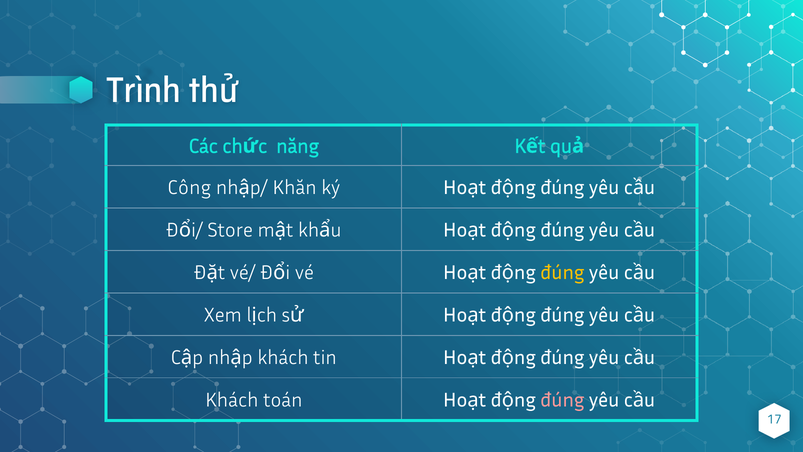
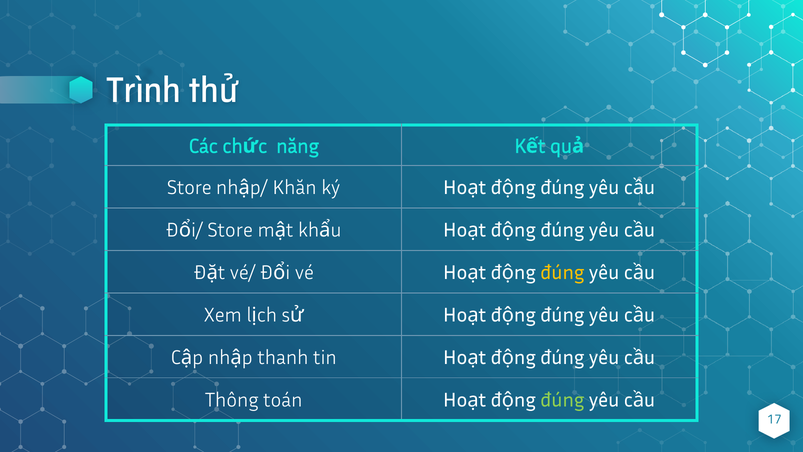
Công at (189, 187): Công -> Store
khách at (283, 357): khách -> thanh
Khách at (232, 400): Khách -> Thông
đúng at (562, 400) colour: pink -> light green
